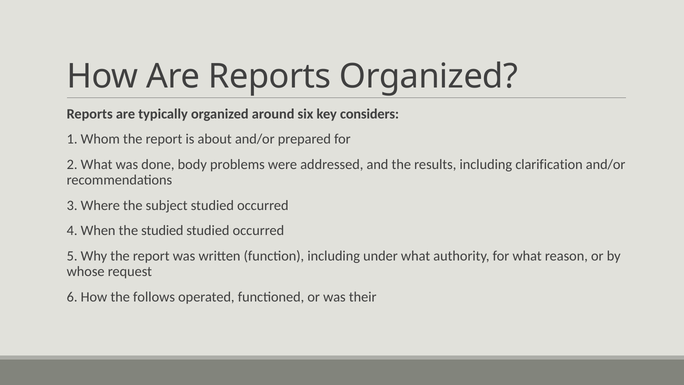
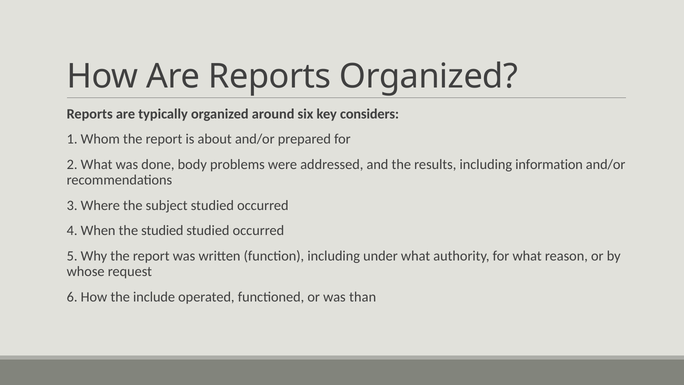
clarification: clarification -> information
follows: follows -> include
their: their -> than
